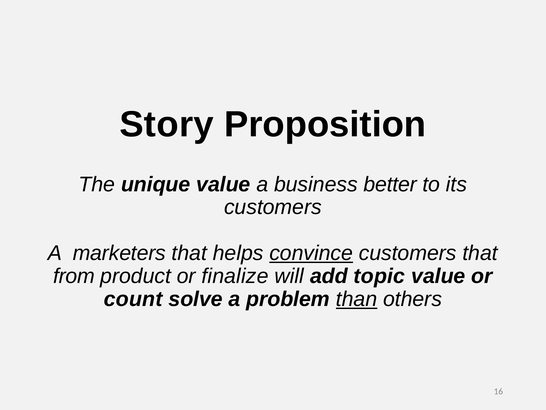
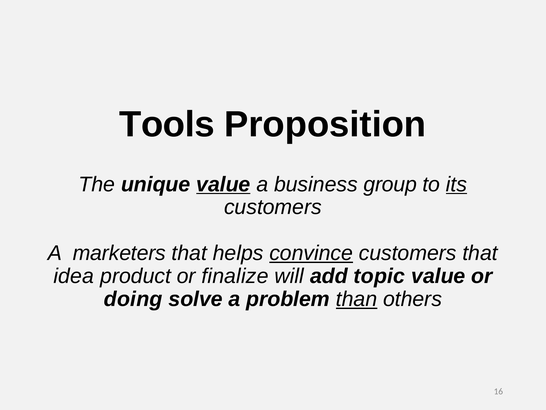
Story: Story -> Tools
value at (223, 184) underline: none -> present
better: better -> group
its underline: none -> present
from: from -> idea
count: count -> doing
